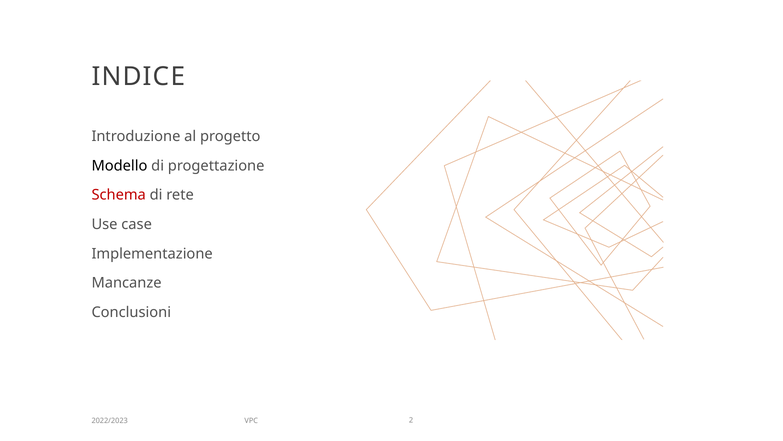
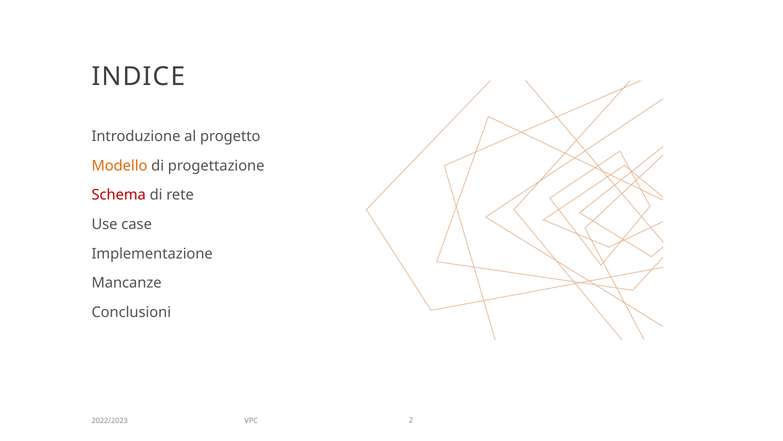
Modello colour: black -> orange
